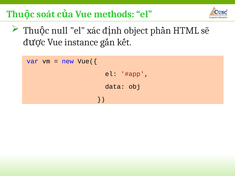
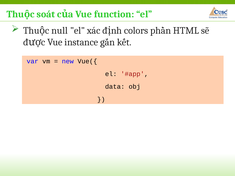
methods: methods -> function
object: object -> colors
